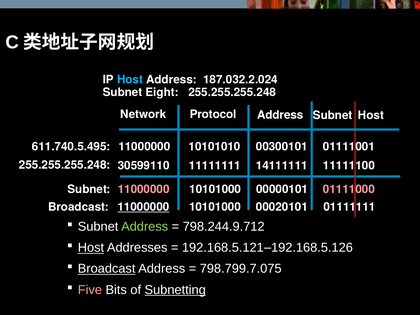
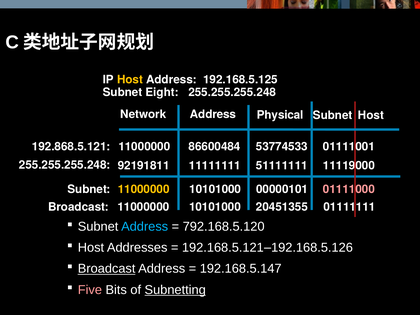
Host at (130, 80) colour: light blue -> yellow
187.032.2.024: 187.032.2.024 -> 192.168.5.125
Protocol at (213, 114): Protocol -> Address
Address at (280, 115): Address -> Physical
611.740.5.495: 611.740.5.495 -> 192.868.5.121
10101010: 10101010 -> 86600484
00300101: 00300101 -> 53774533
30599110: 30599110 -> 92191811
14111111: 14111111 -> 51111111
11111100: 11111100 -> 11119000
11000000 at (144, 189) colour: pink -> yellow
11000000 at (143, 207) underline: present -> none
00020101: 00020101 -> 20451355
Address at (145, 227) colour: light green -> light blue
798.244.9.712: 798.244.9.712 -> 792.168.5.120
Host at (91, 248) underline: present -> none
798.799.7.075: 798.799.7.075 -> 192.168.5.147
